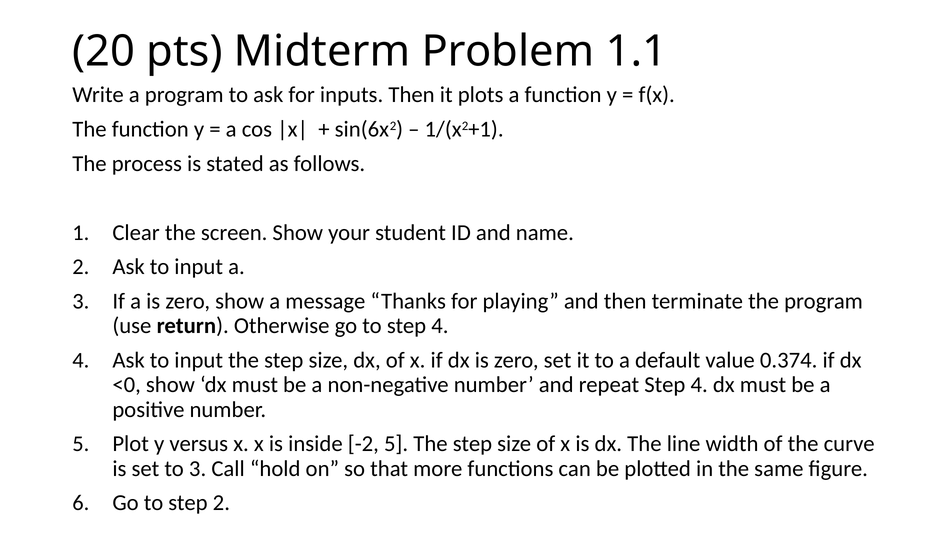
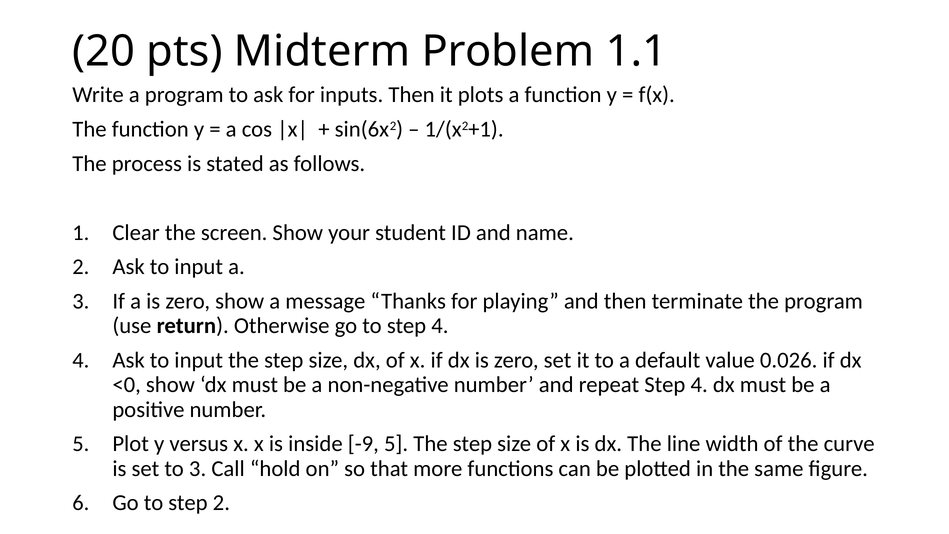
0.374: 0.374 -> 0.026
-2: -2 -> -9
